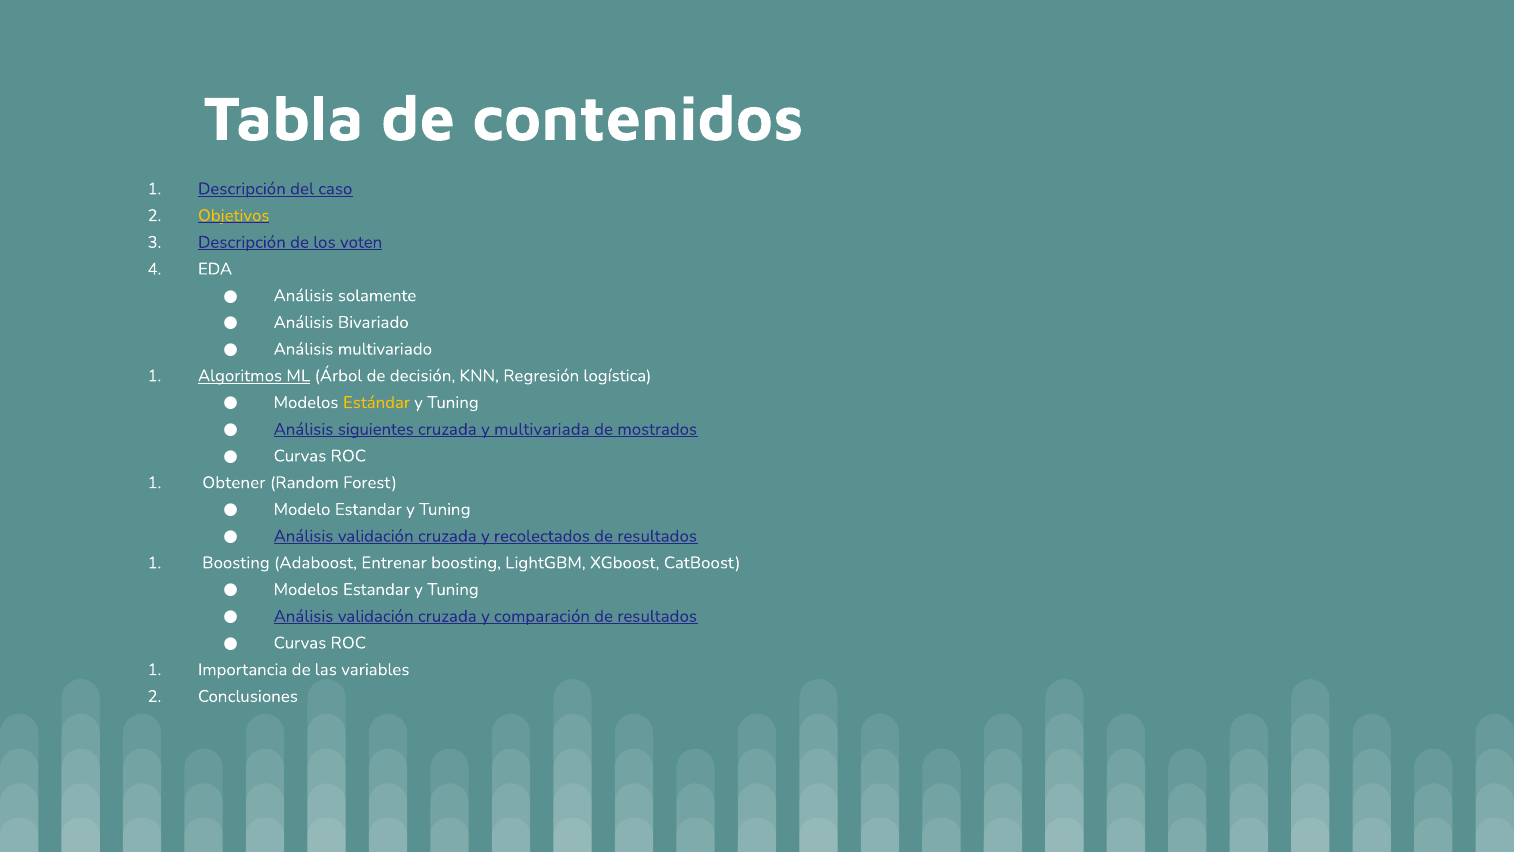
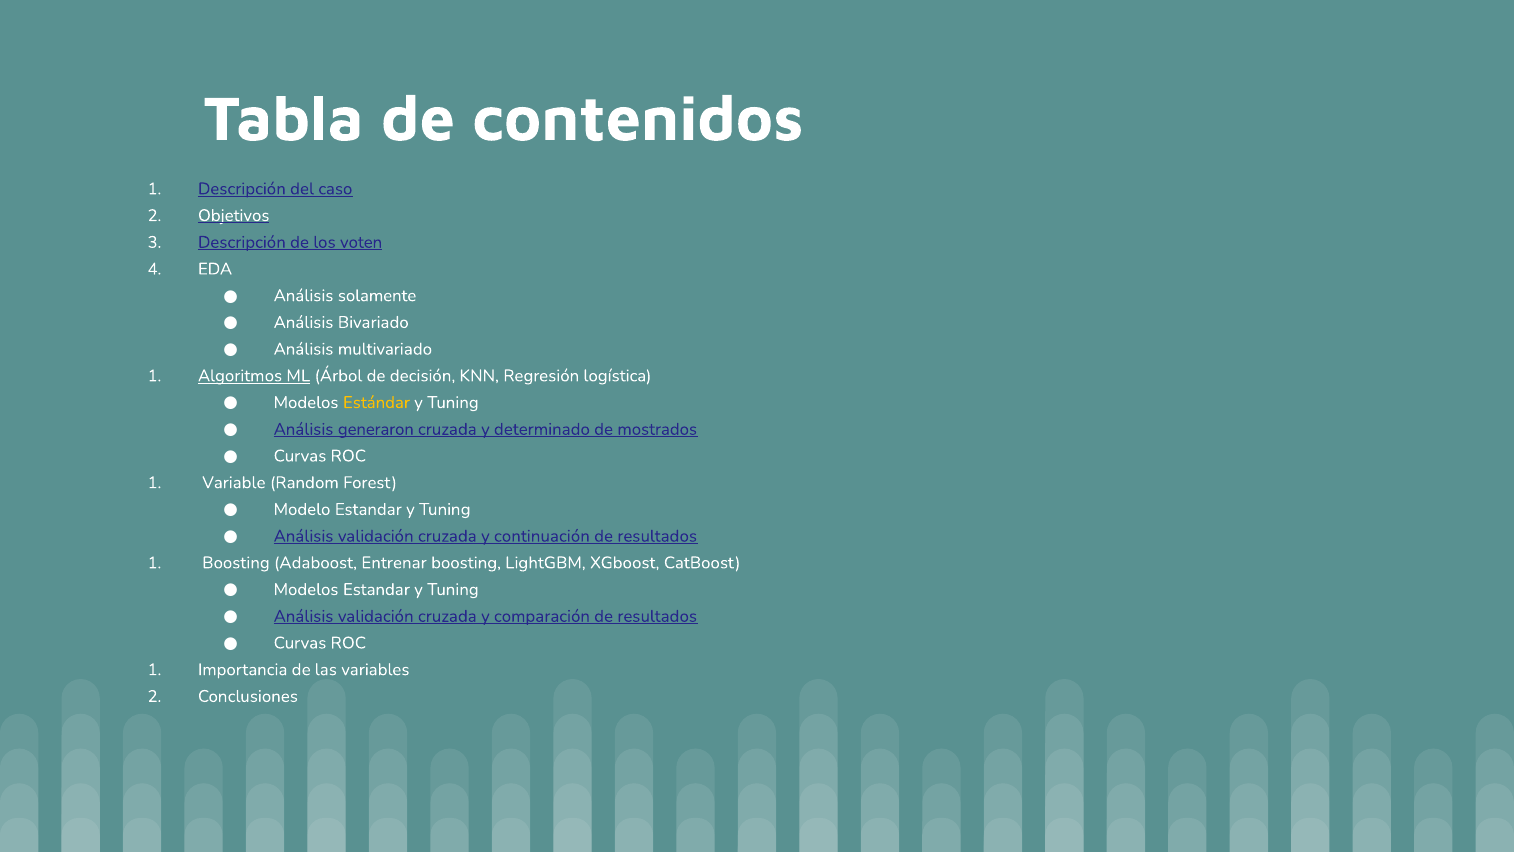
Objetivos colour: yellow -> white
siguientes: siguientes -> generaron
multivariada: multivariada -> determinado
Obtener: Obtener -> Variable
recolectados: recolectados -> continuación
